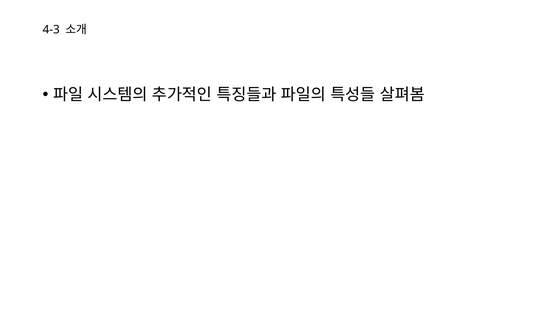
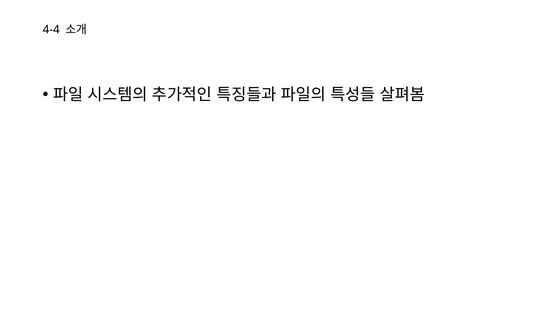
4-3: 4-3 -> 4-4
